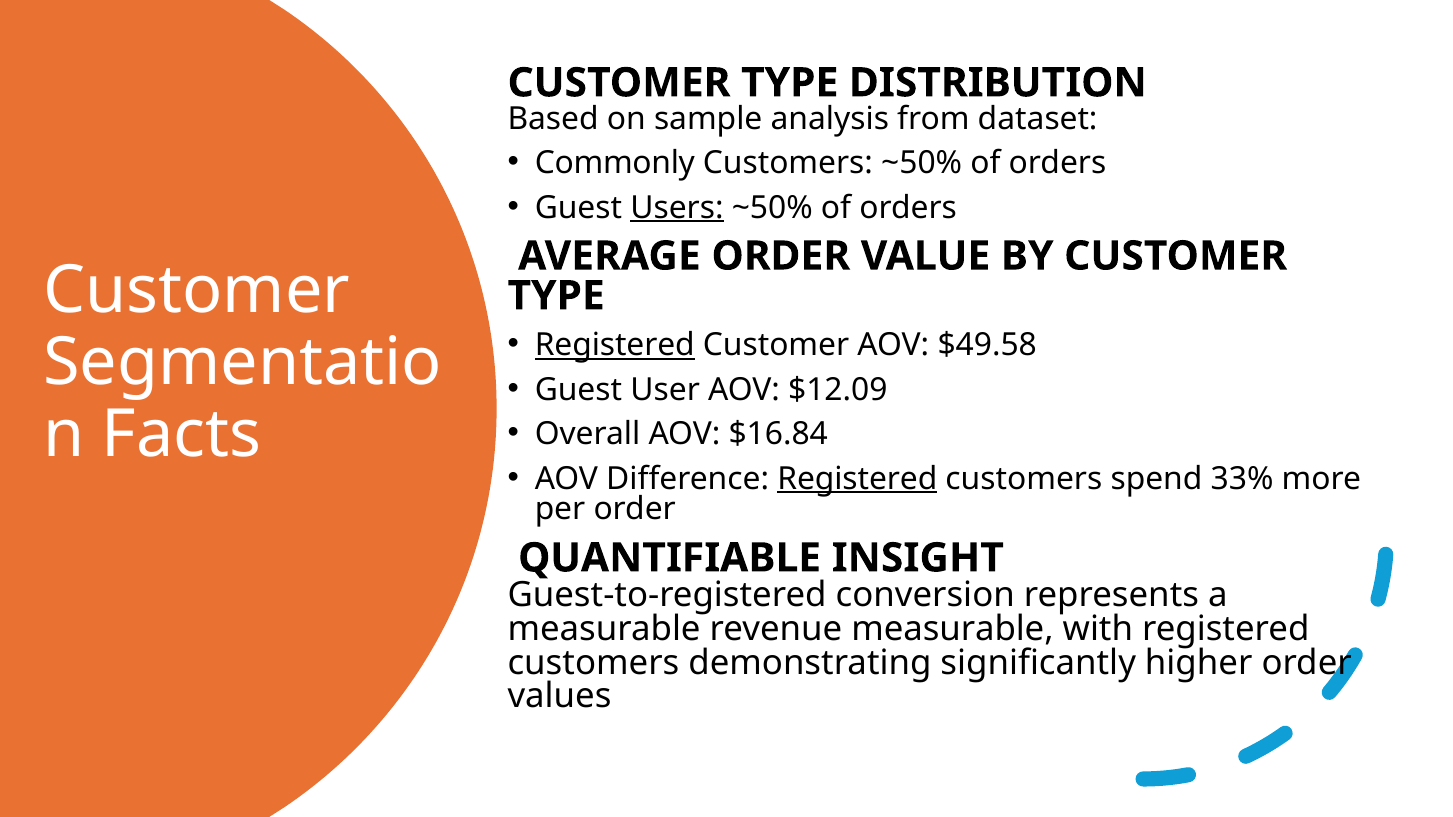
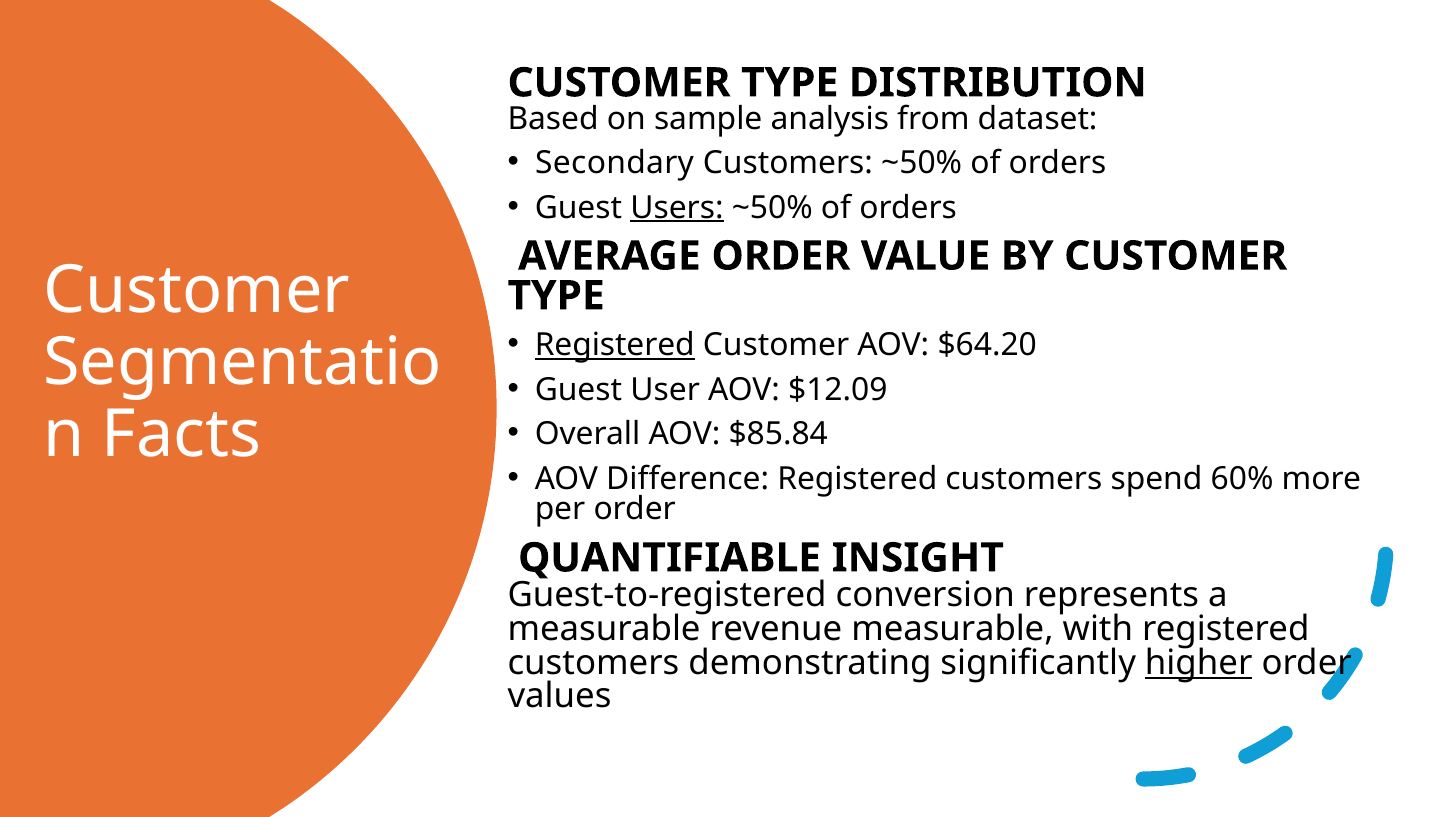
Commonly: Commonly -> Secondary
$49.58: $49.58 -> $64.20
$16.84: $16.84 -> $85.84
Registered at (857, 479) underline: present -> none
33%: 33% -> 60%
higher underline: none -> present
